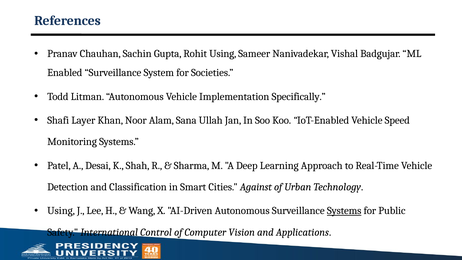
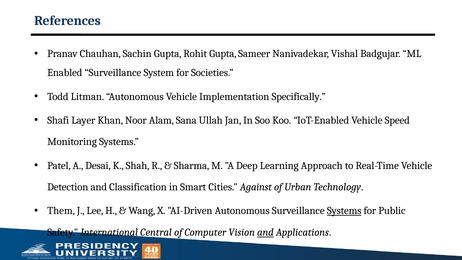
Rohit Using: Using -> Gupta
Using at (61, 211): Using -> Them
Control: Control -> Central
and at (265, 232) underline: none -> present
